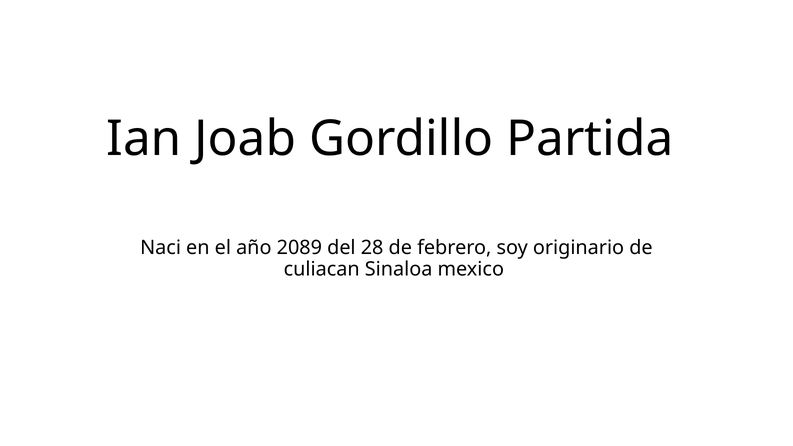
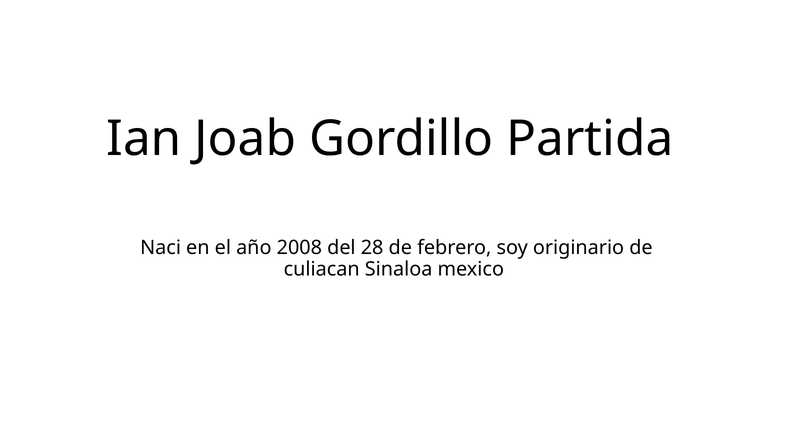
2089: 2089 -> 2008
